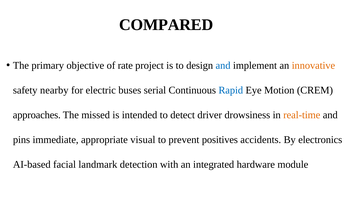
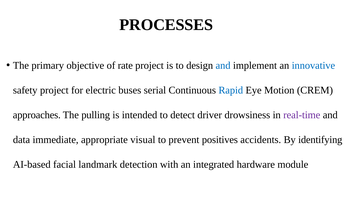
COMPARED: COMPARED -> PROCESSES
innovative colour: orange -> blue
safety nearby: nearby -> project
missed: missed -> pulling
real-time colour: orange -> purple
pins: pins -> data
electronics: electronics -> identifying
